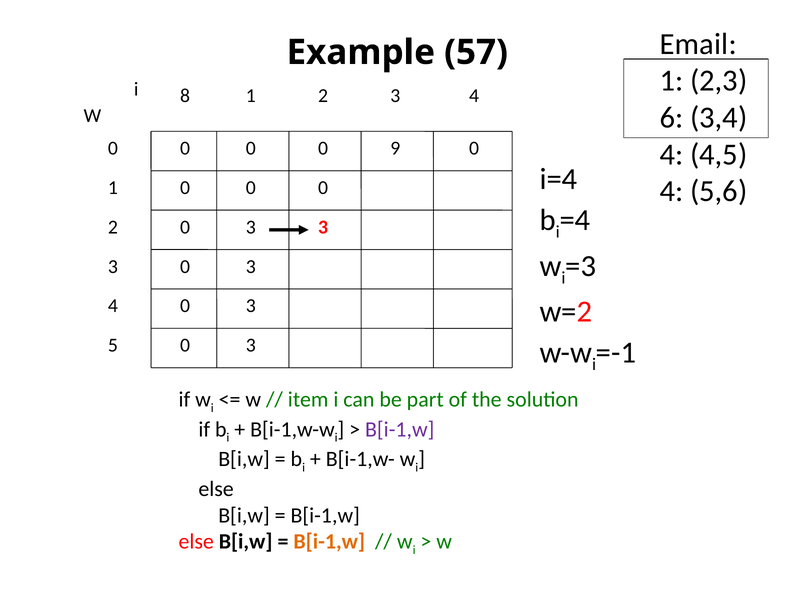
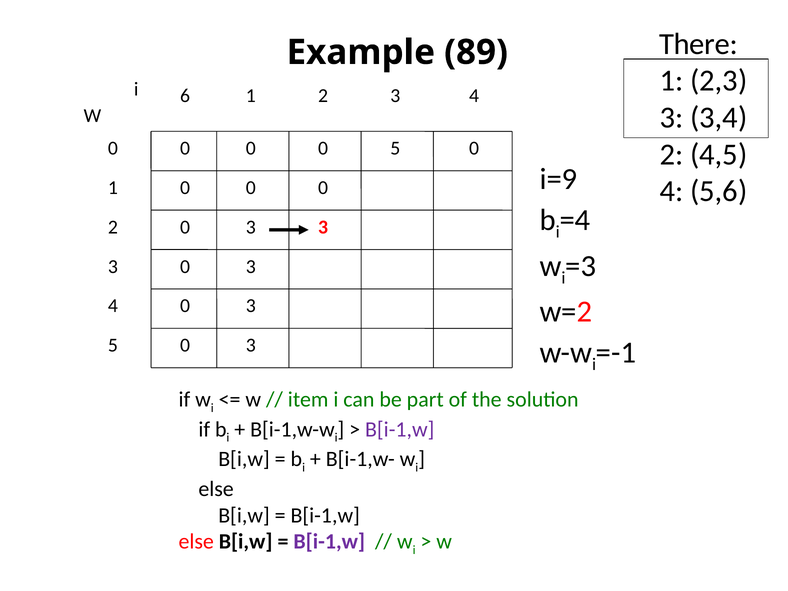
Email: Email -> There
57: 57 -> 89
8: 8 -> 6
6 at (671, 118): 6 -> 3
0 9: 9 -> 5
4 at (671, 154): 4 -> 2
i=4: i=4 -> i=9
B[i-1,w at (329, 542) colour: orange -> purple
